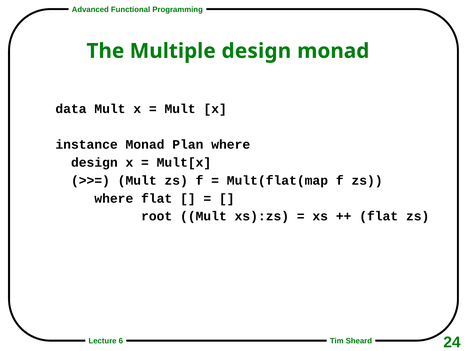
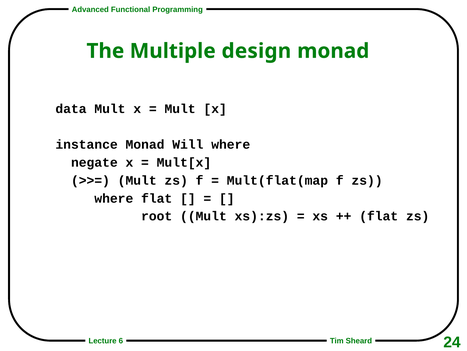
Plan: Plan -> Will
design at (94, 162): design -> negate
